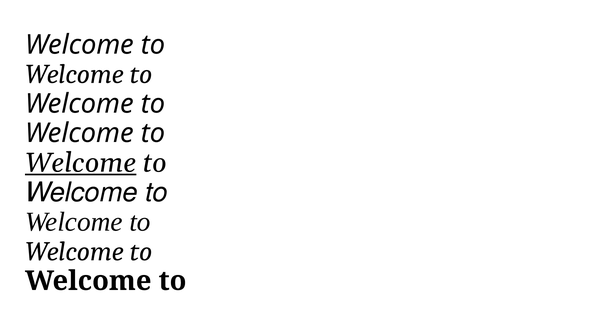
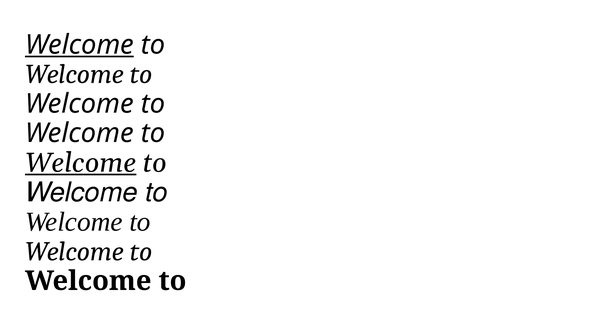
Welcome at (79, 45) underline: none -> present
